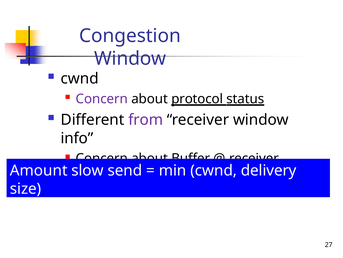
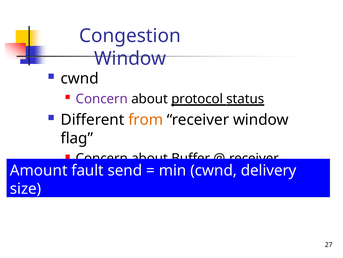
from colour: purple -> orange
info: info -> flag
slow: slow -> fault
